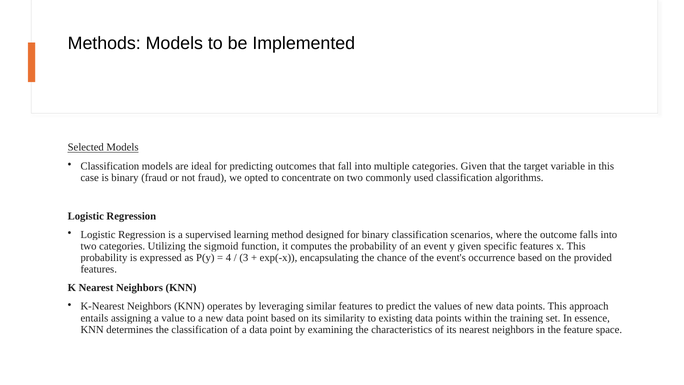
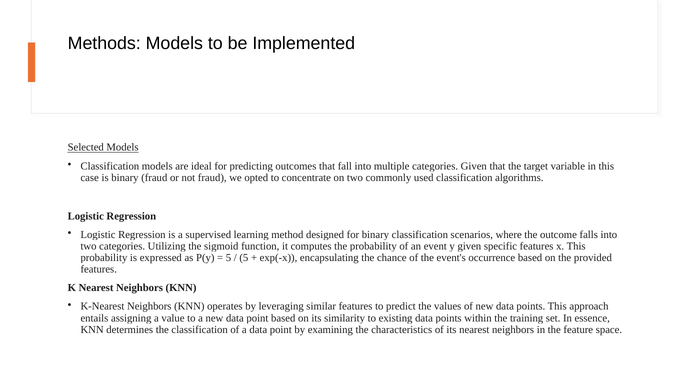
4 at (228, 258): 4 -> 5
3 at (244, 258): 3 -> 5
